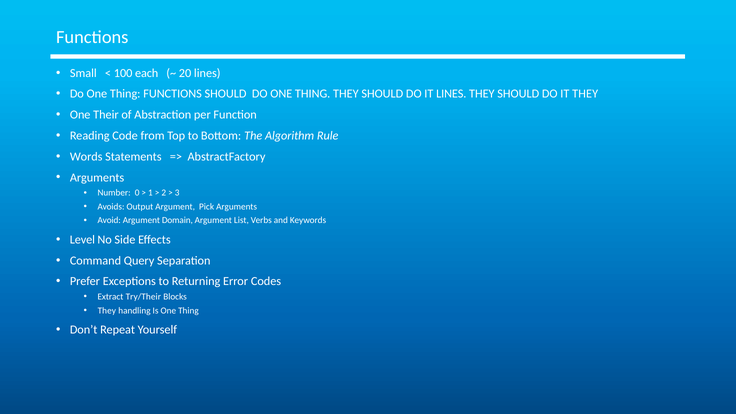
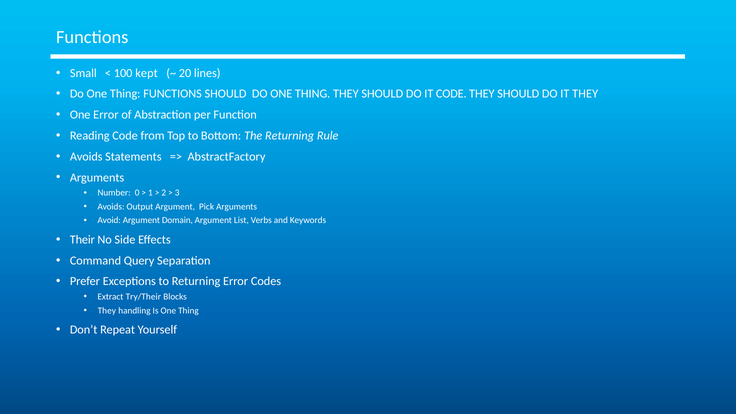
each: each -> kept
IT LINES: LINES -> CODE
One Their: Their -> Error
The Algorithm: Algorithm -> Returning
Words at (86, 157): Words -> Avoids
Level: Level -> Their
